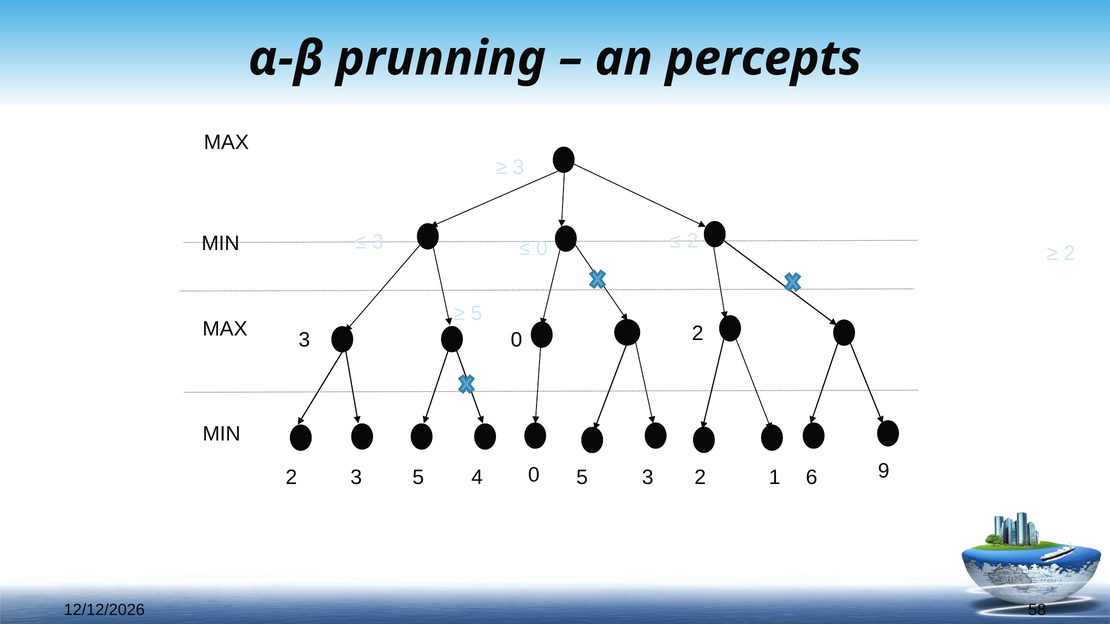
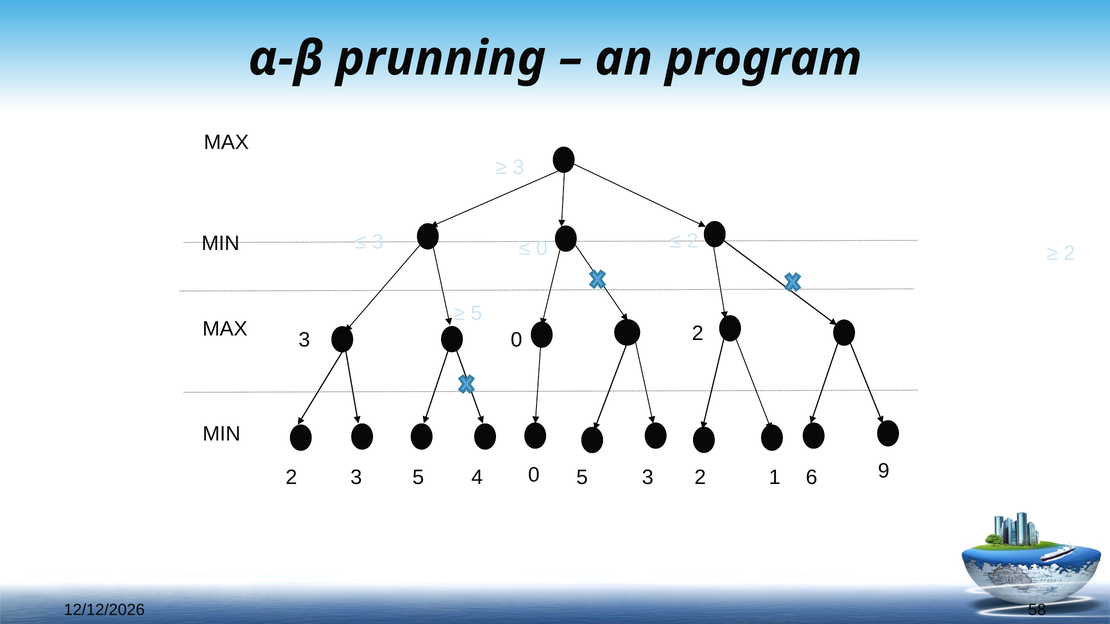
percepts: percepts -> program
